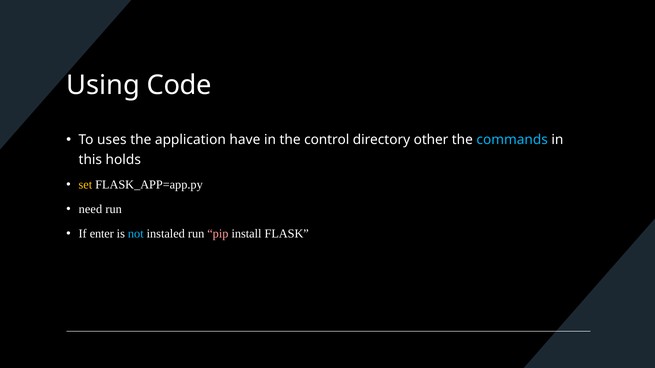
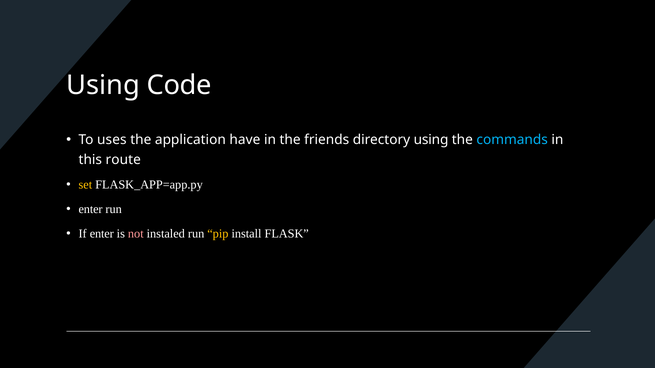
control: control -> friends
directory other: other -> using
holds: holds -> route
need at (90, 210): need -> enter
not colour: light blue -> pink
pip colour: pink -> yellow
